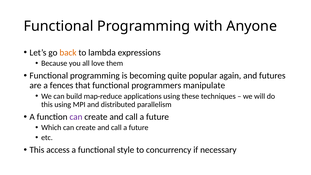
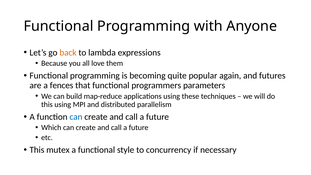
manipulate: manipulate -> parameters
can at (76, 117) colour: purple -> blue
access: access -> mutex
